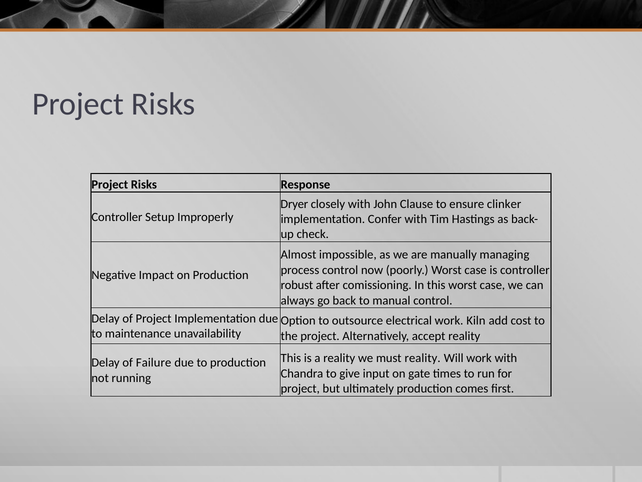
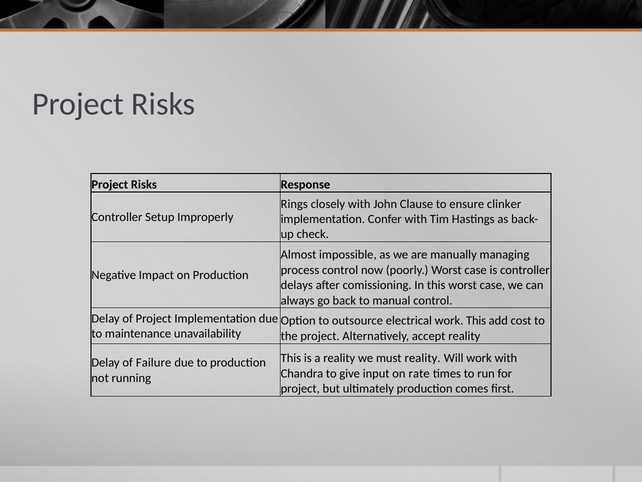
Dryer: Dryer -> Rings
robust: robust -> delays
work Kiln: Kiln -> This
gate: gate -> rate
